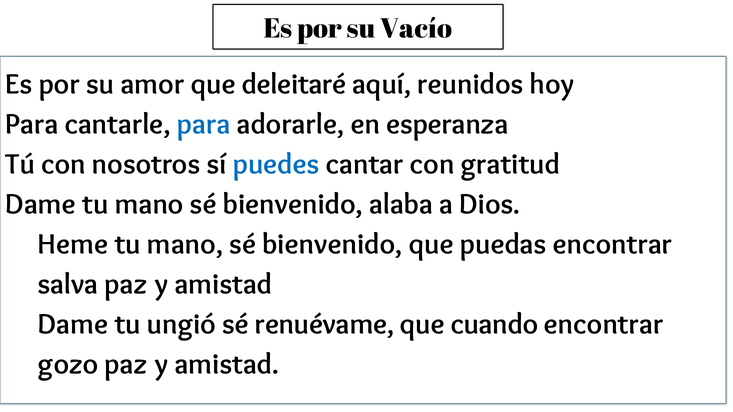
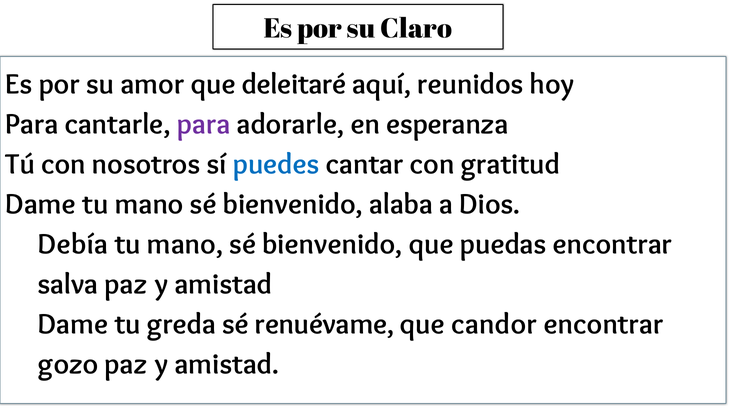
Vacío: Vacío -> Claro
para at (204, 124) colour: blue -> purple
Heme: Heme -> Debía
ungió: ungió -> greda
cuando: cuando -> candor
